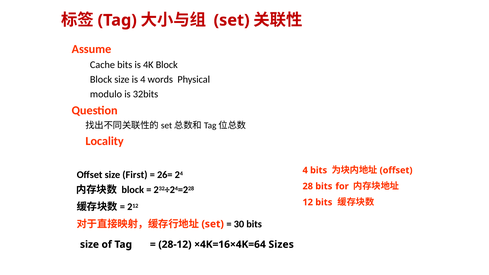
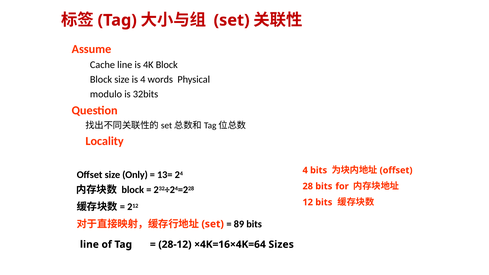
Cache bits: bits -> line
First: First -> Only
26=: 26= -> 13=
30: 30 -> 89
size at (89, 245): size -> line
